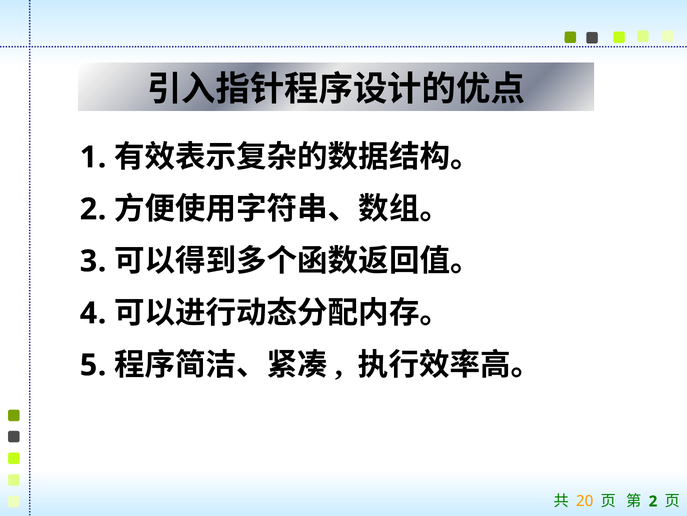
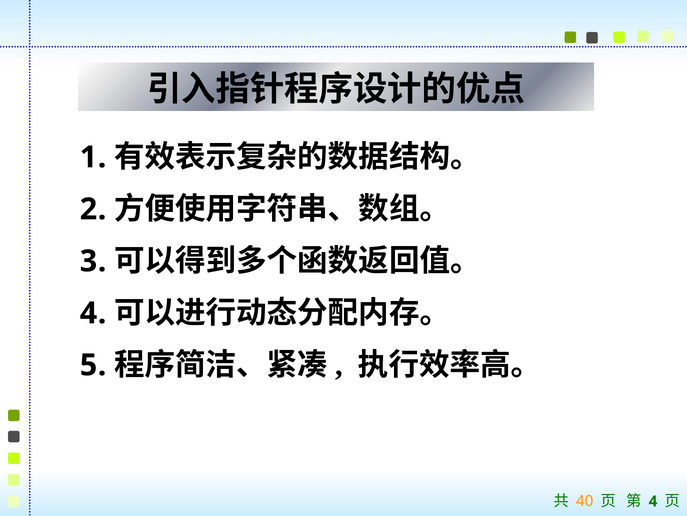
20: 20 -> 40
2 at (653, 501): 2 -> 4
